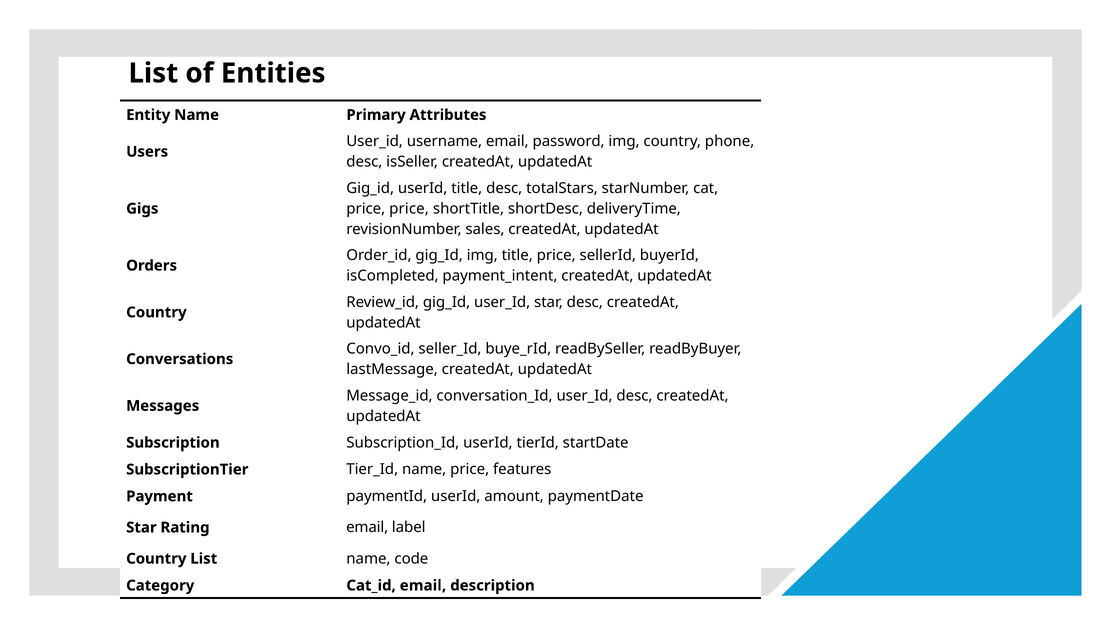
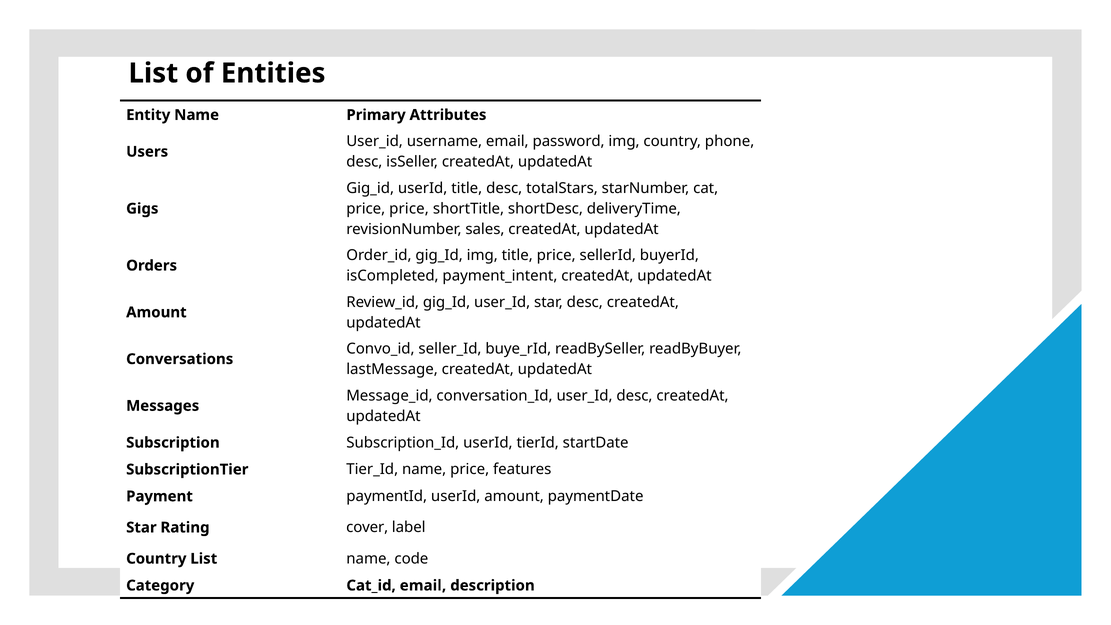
Country at (156, 312): Country -> Amount
Rating email: email -> cover
